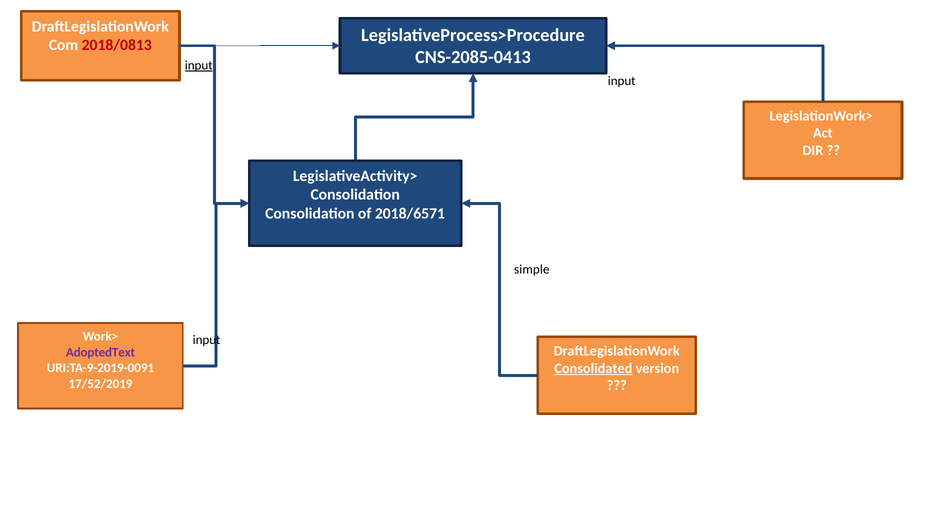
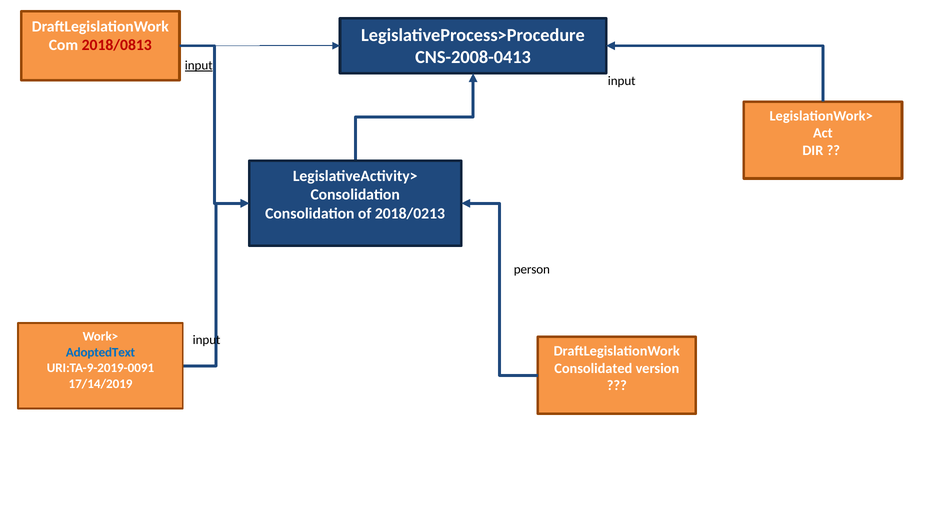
CNS-2085-0413: CNS-2085-0413 -> CNS-2008-0413
2018/6571: 2018/6571 -> 2018/0213
simple: simple -> person
AdoptedText colour: purple -> blue
Consolidated underline: present -> none
17/52/2019: 17/52/2019 -> 17/14/2019
